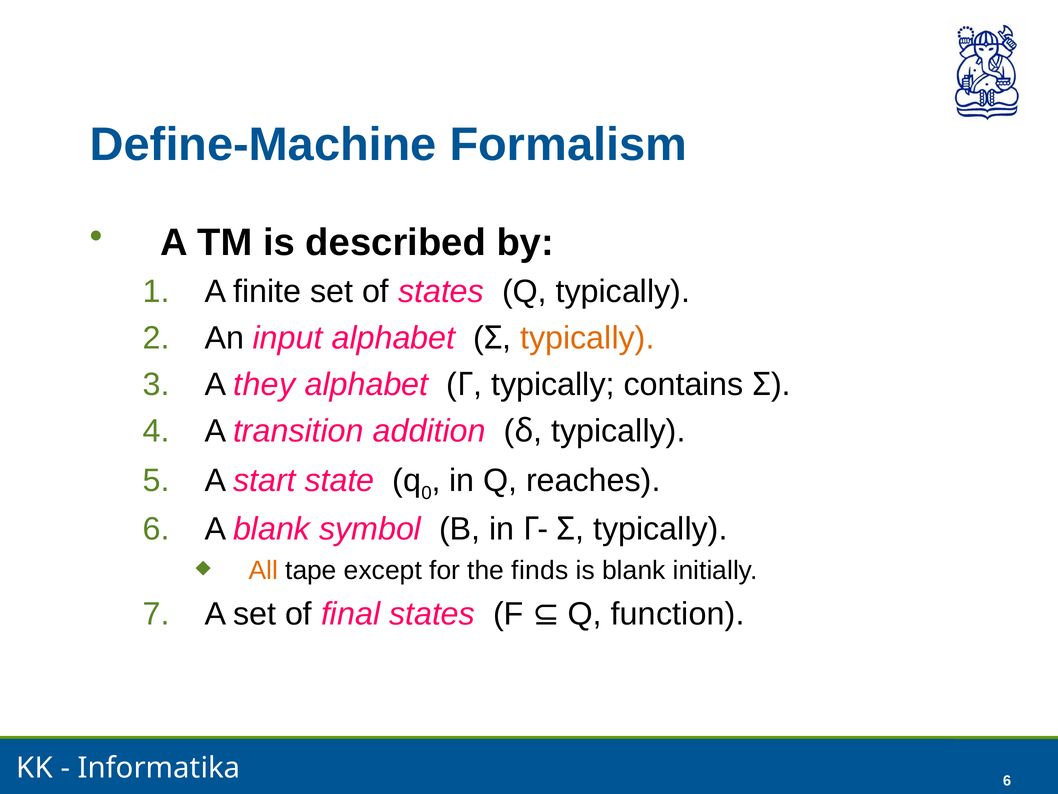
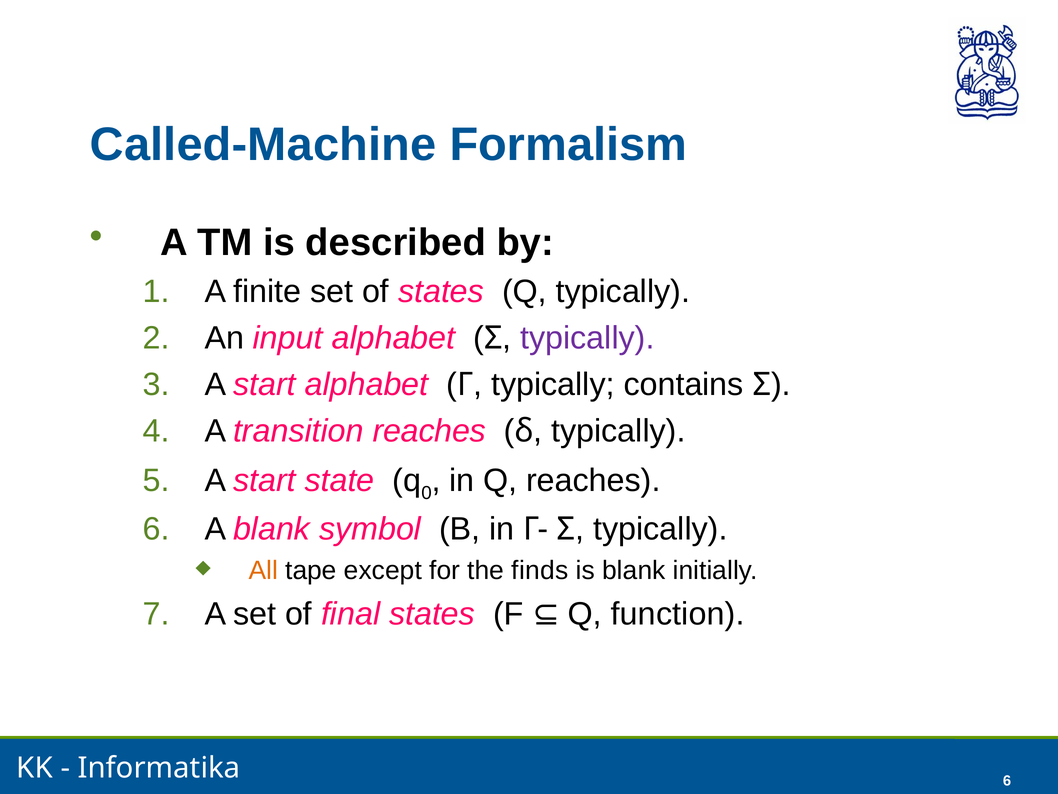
Define-Machine: Define-Machine -> Called-Machine
typically at (587, 338) colour: orange -> purple
they at (264, 384): they -> start
transition addition: addition -> reaches
